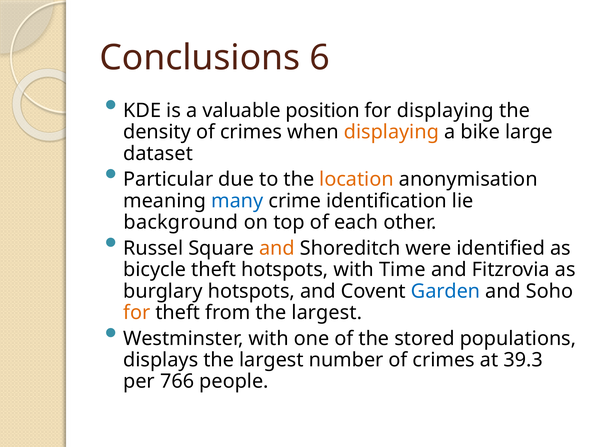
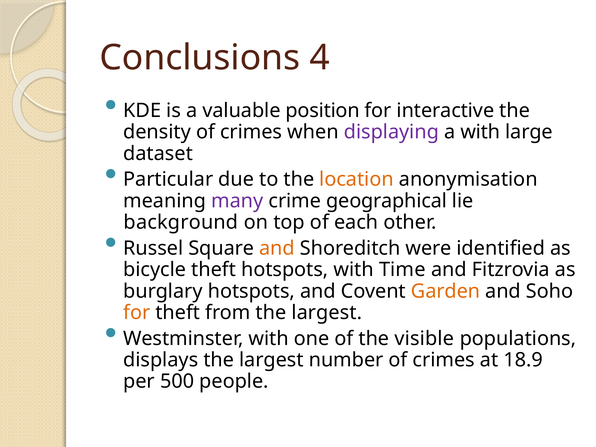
6: 6 -> 4
for displaying: displaying -> interactive
displaying at (391, 132) colour: orange -> purple
a bike: bike -> with
many colour: blue -> purple
identification: identification -> geographical
Garden colour: blue -> orange
stored: stored -> visible
39.3: 39.3 -> 18.9
766: 766 -> 500
